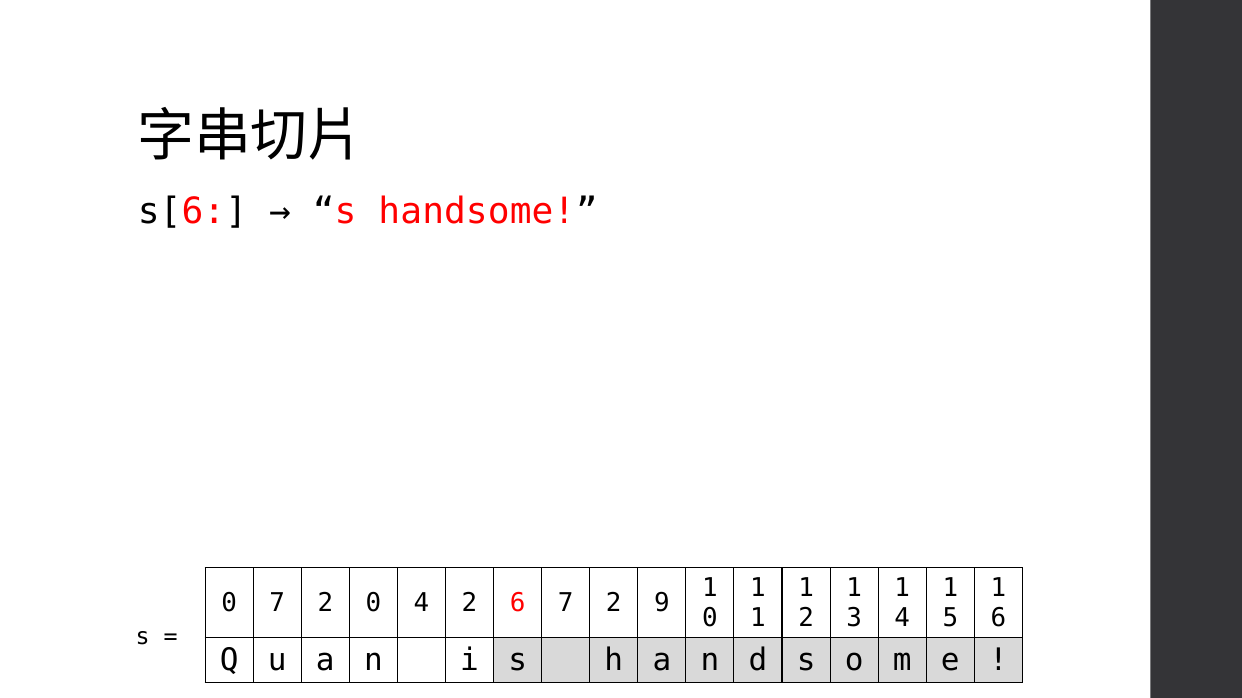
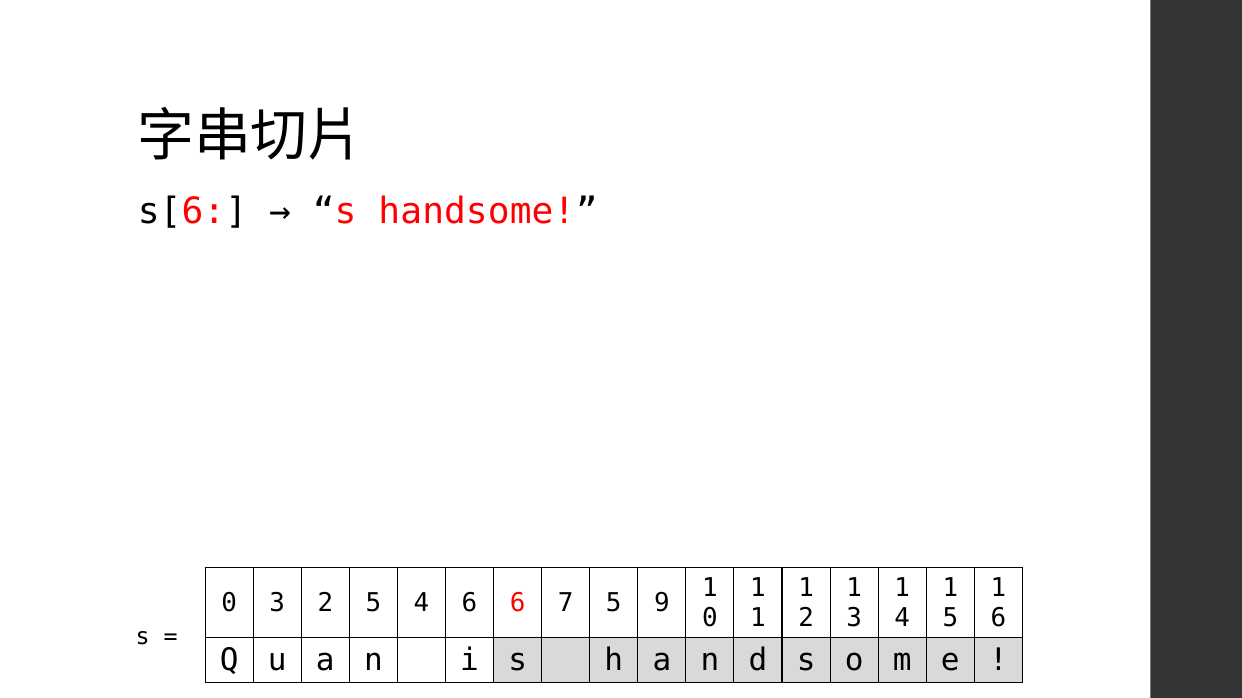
0 7: 7 -> 3
2 0: 0 -> 5
4 2: 2 -> 6
6 7 2: 2 -> 5
